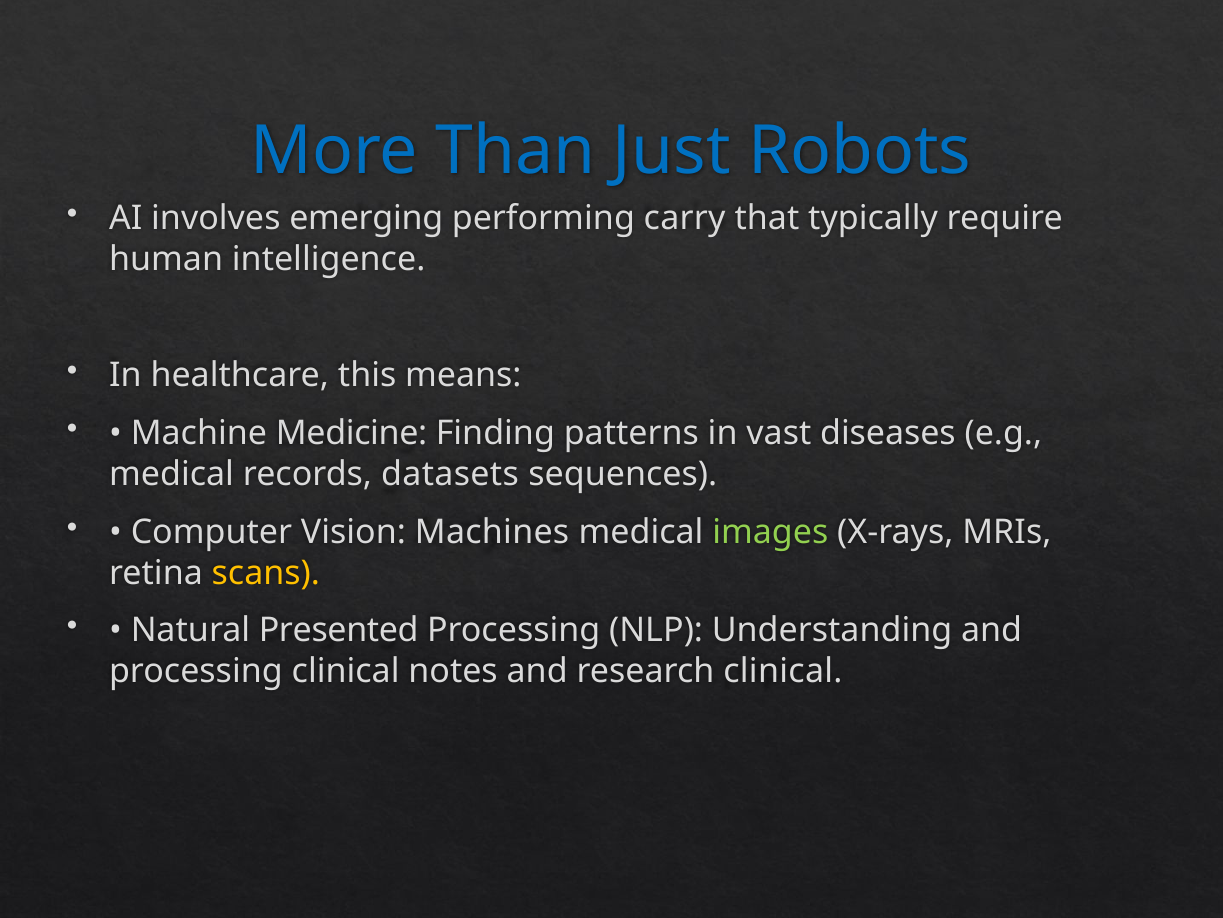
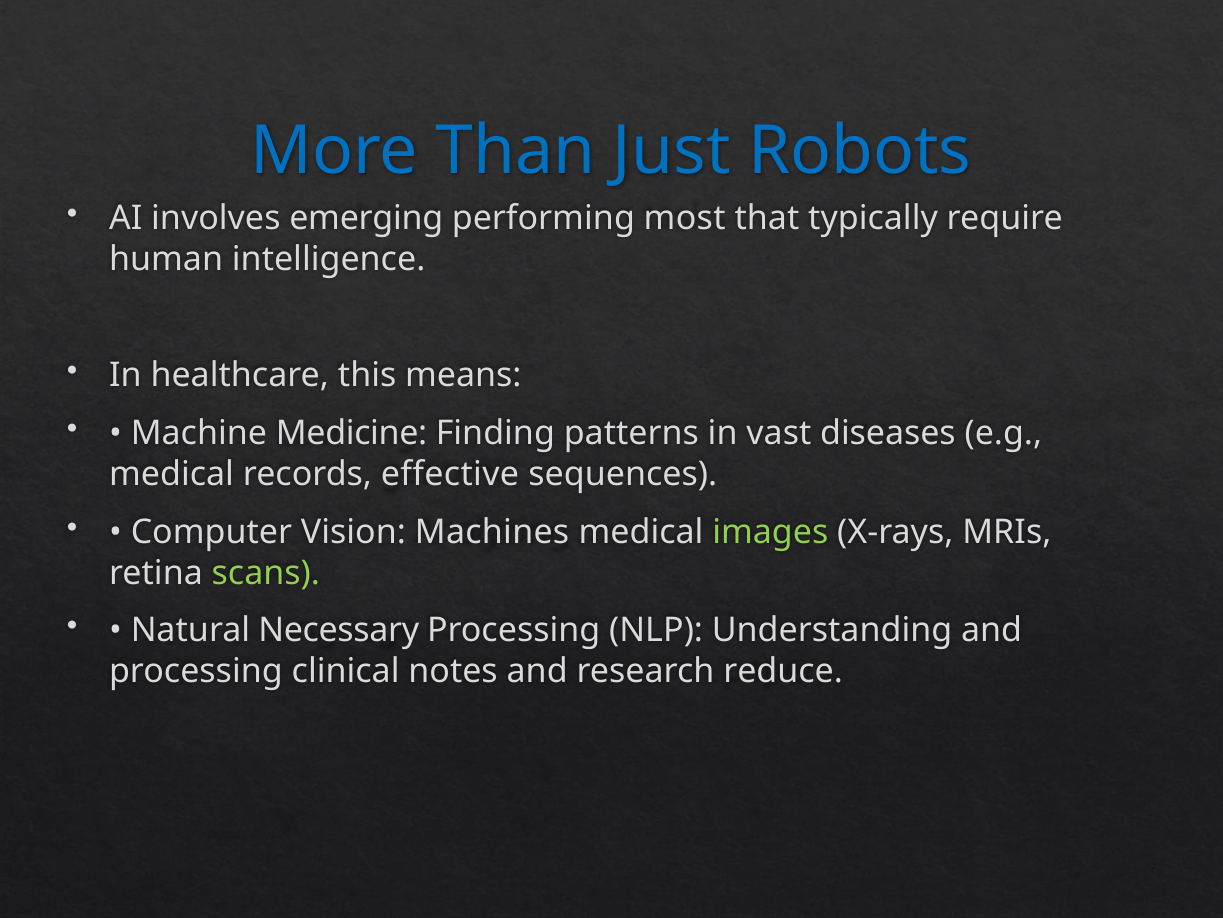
carry: carry -> most
datasets: datasets -> effective
scans colour: yellow -> light green
Presented: Presented -> Necessary
research clinical: clinical -> reduce
